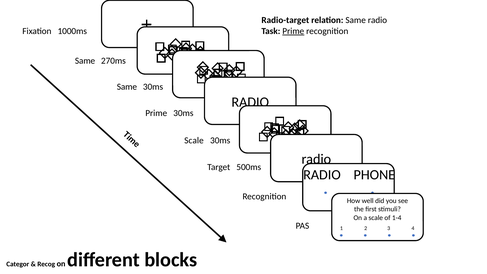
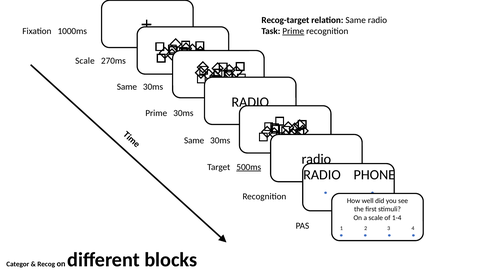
Radio-target: Radio-target -> Recog-target
Same at (85, 61): Same -> Scale
Scale at (194, 140): Scale -> Same
500ms underline: none -> present
